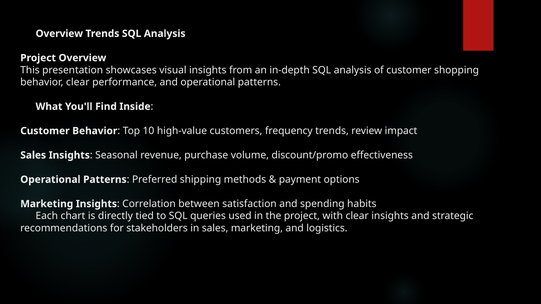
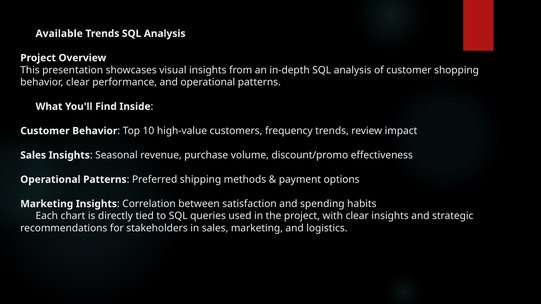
Overview at (59, 34): Overview -> Available
